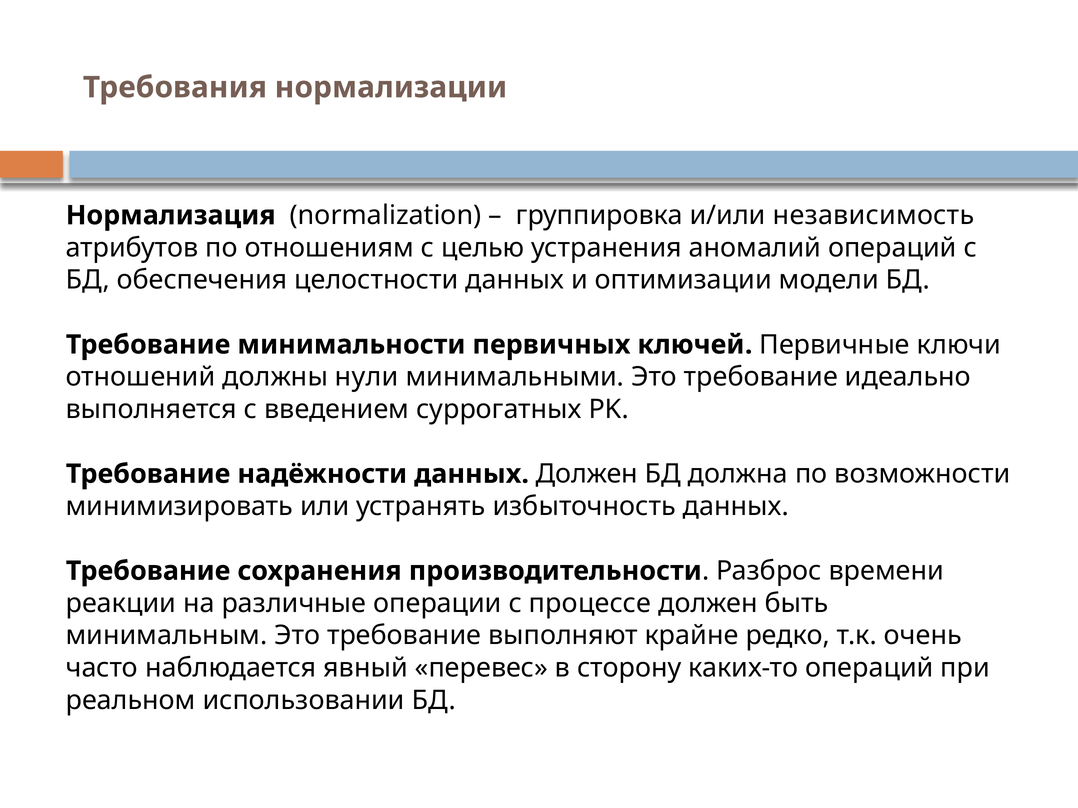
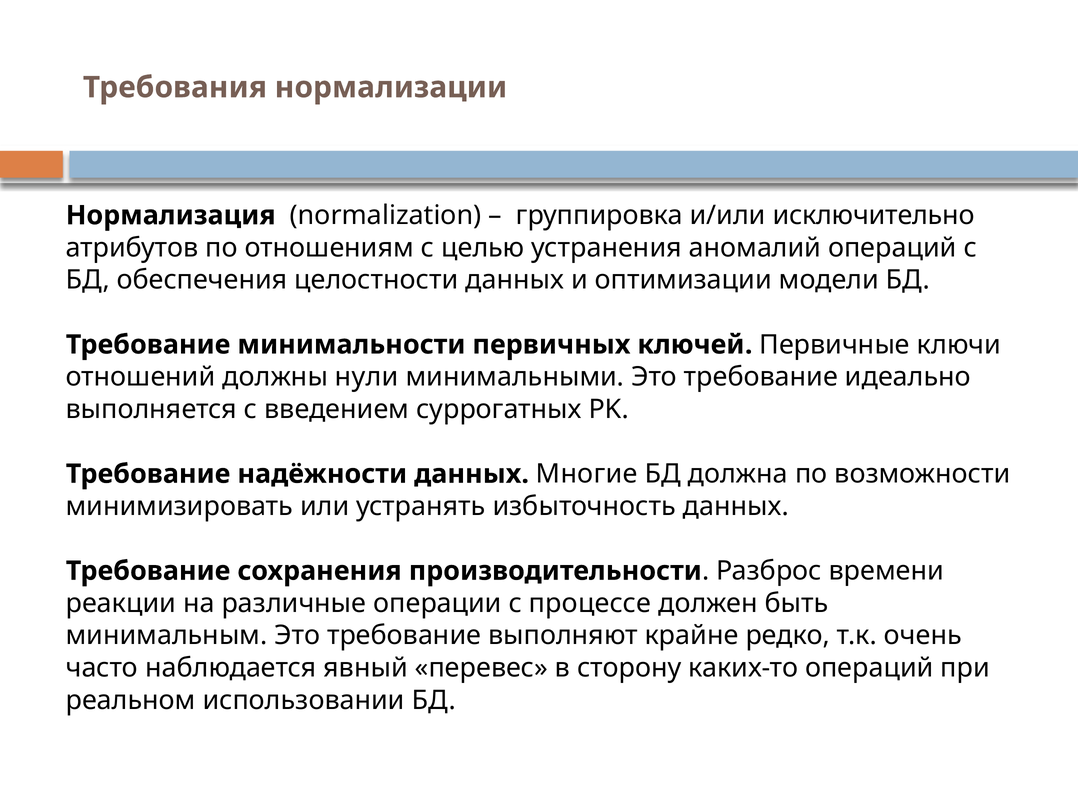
независимость: независимость -> исключительно
данных Должен: Должен -> Многие
